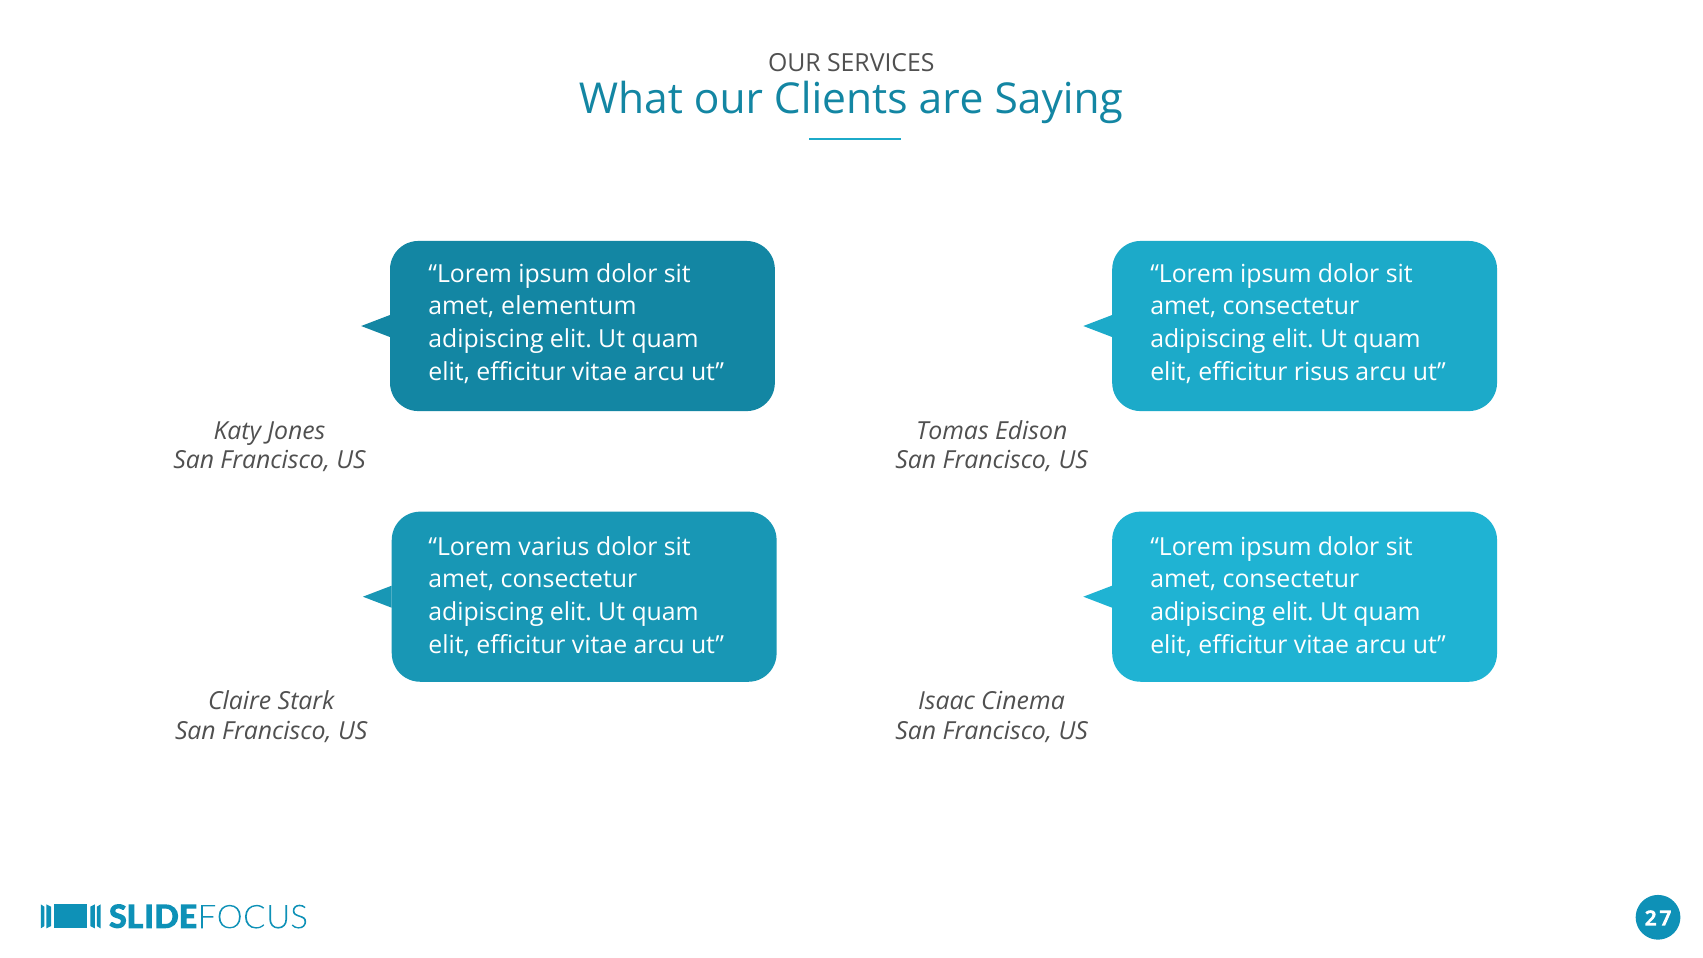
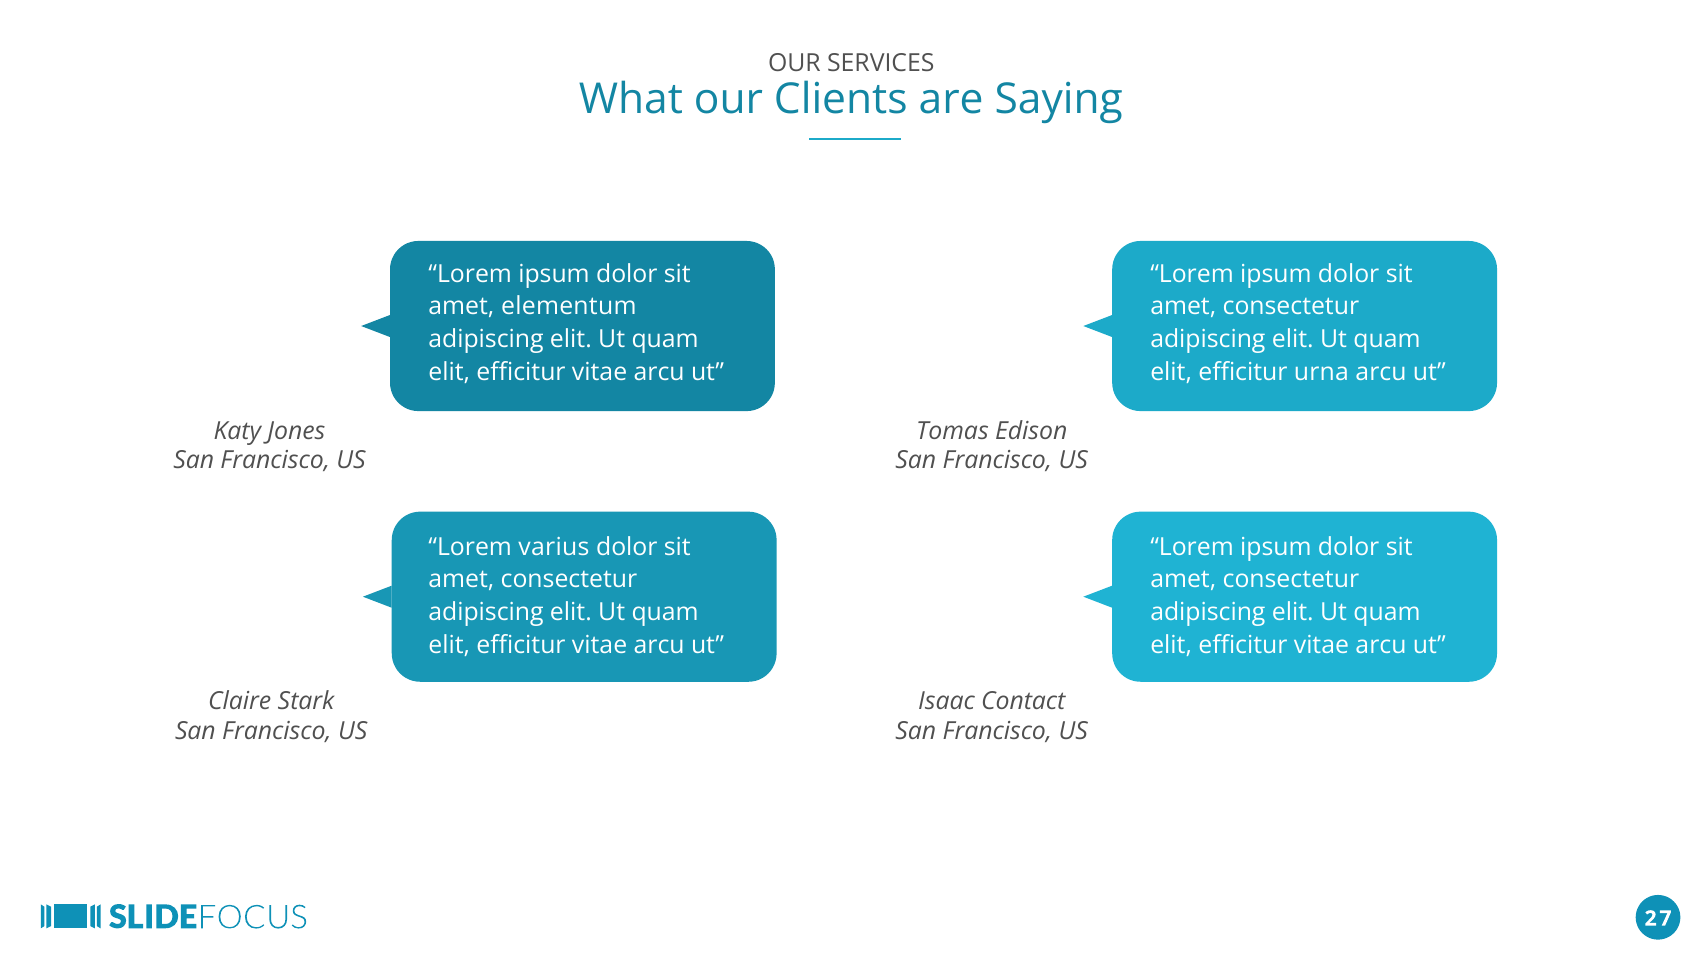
risus: risus -> urna
Cinema: Cinema -> Contact
